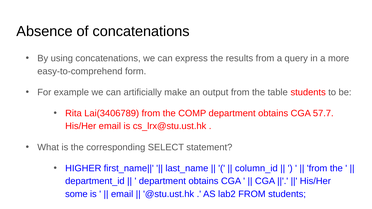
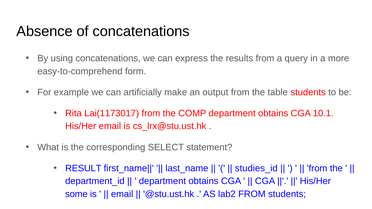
Lai(3406789: Lai(3406789 -> Lai(1173017
57.7: 57.7 -> 10.1
HIGHER: HIGHER -> RESULT
column_id: column_id -> studies_id
